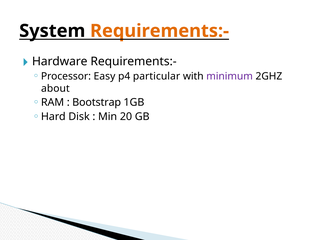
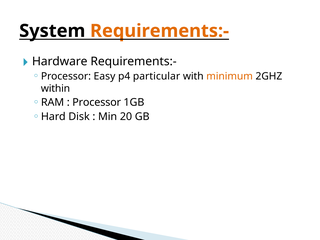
minimum colour: purple -> orange
about: about -> within
Bootstrap at (97, 102): Bootstrap -> Processor
